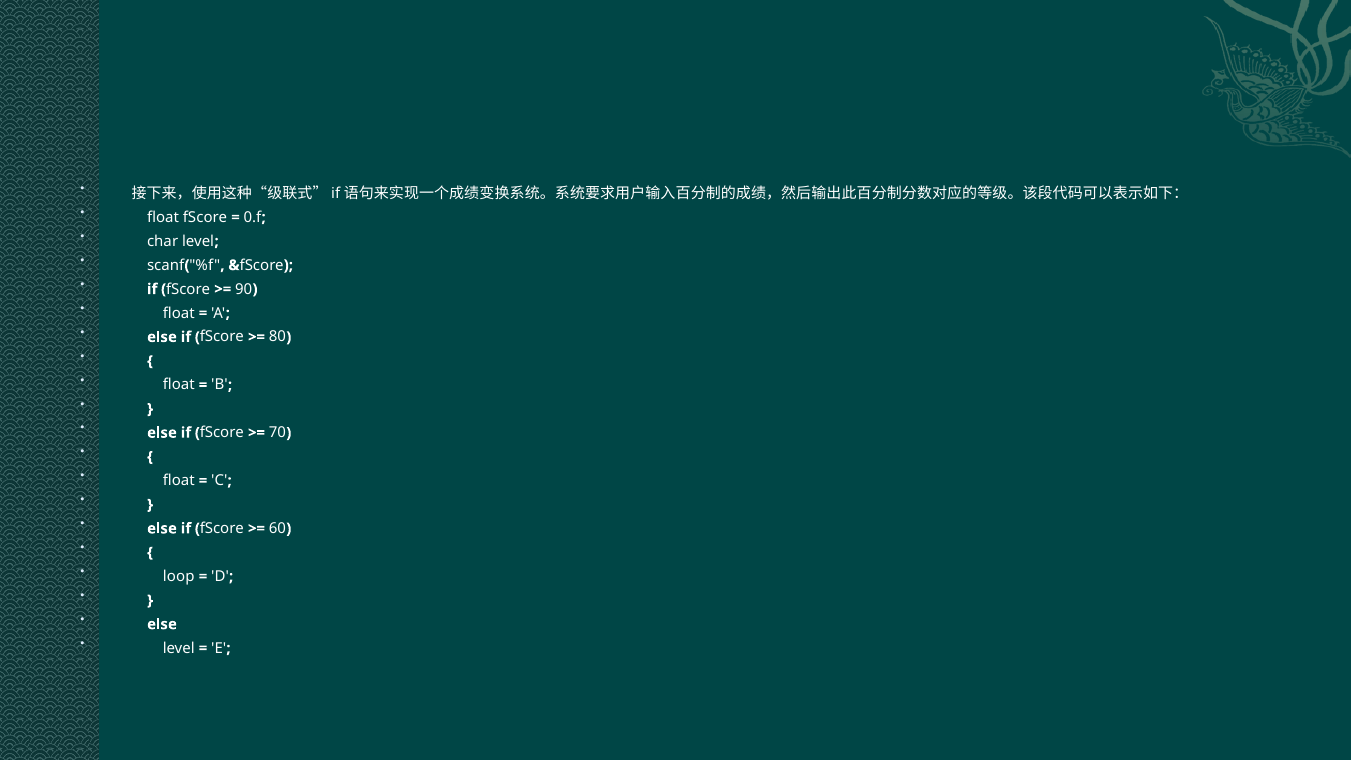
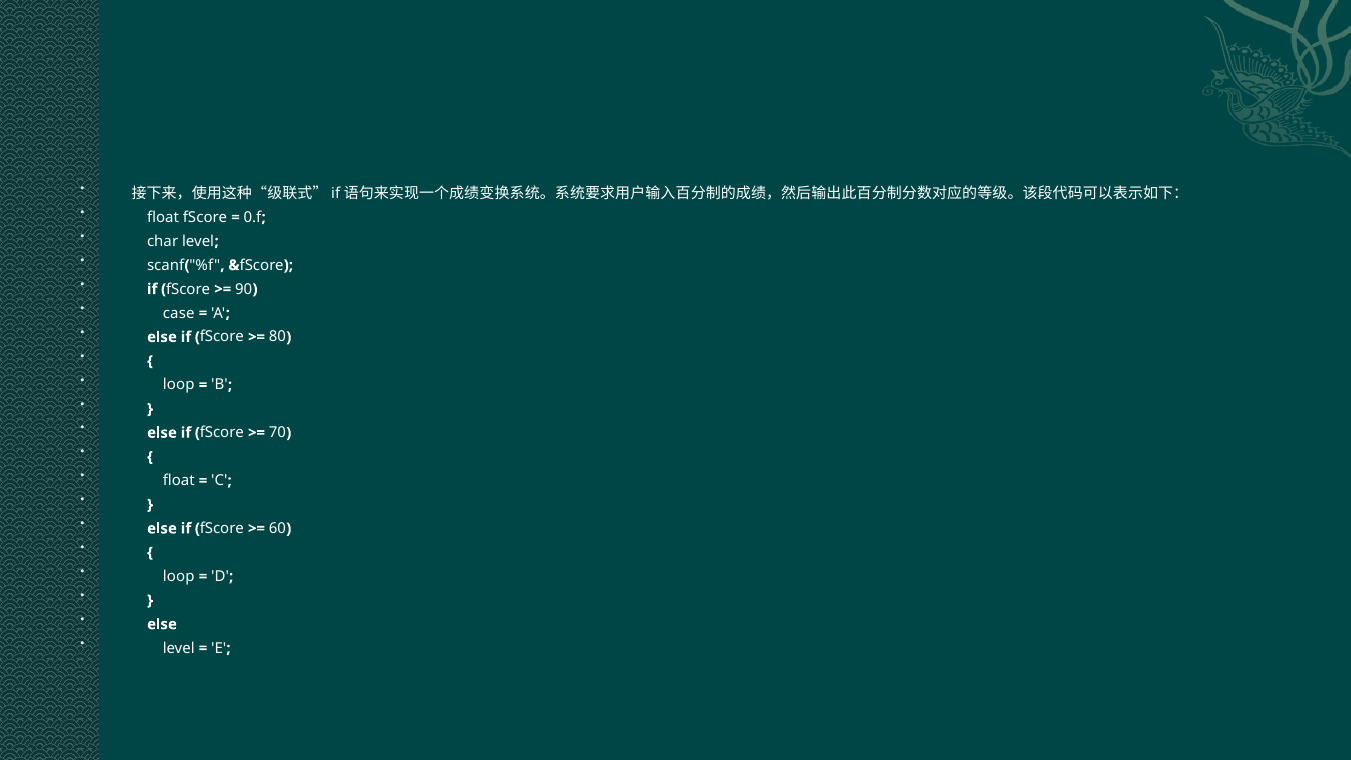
float at (179, 313): float -> case
float at (179, 385): float -> loop
